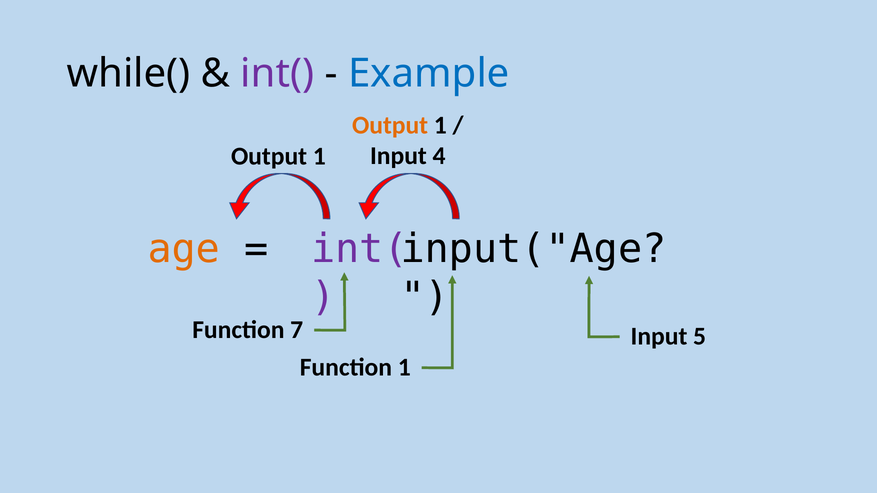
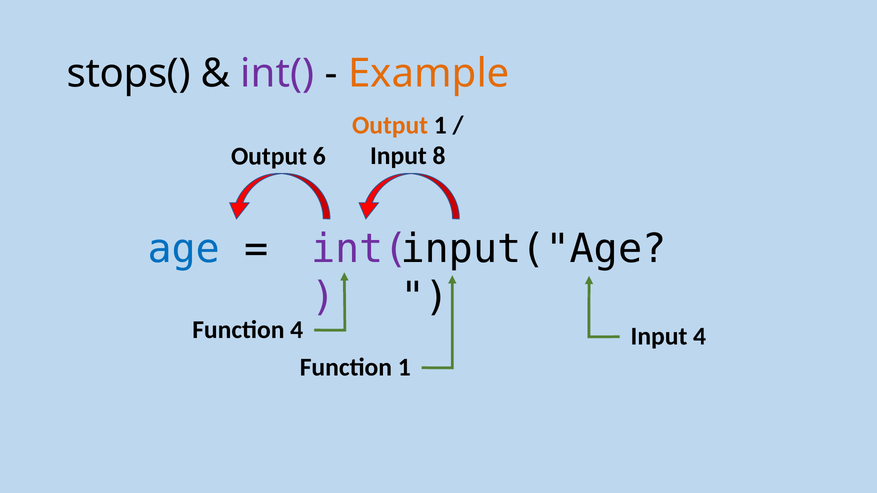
while(: while( -> stops(
Example colour: blue -> orange
4: 4 -> 8
1 at (319, 156): 1 -> 6
age colour: orange -> blue
Function 7: 7 -> 4
Input 5: 5 -> 4
